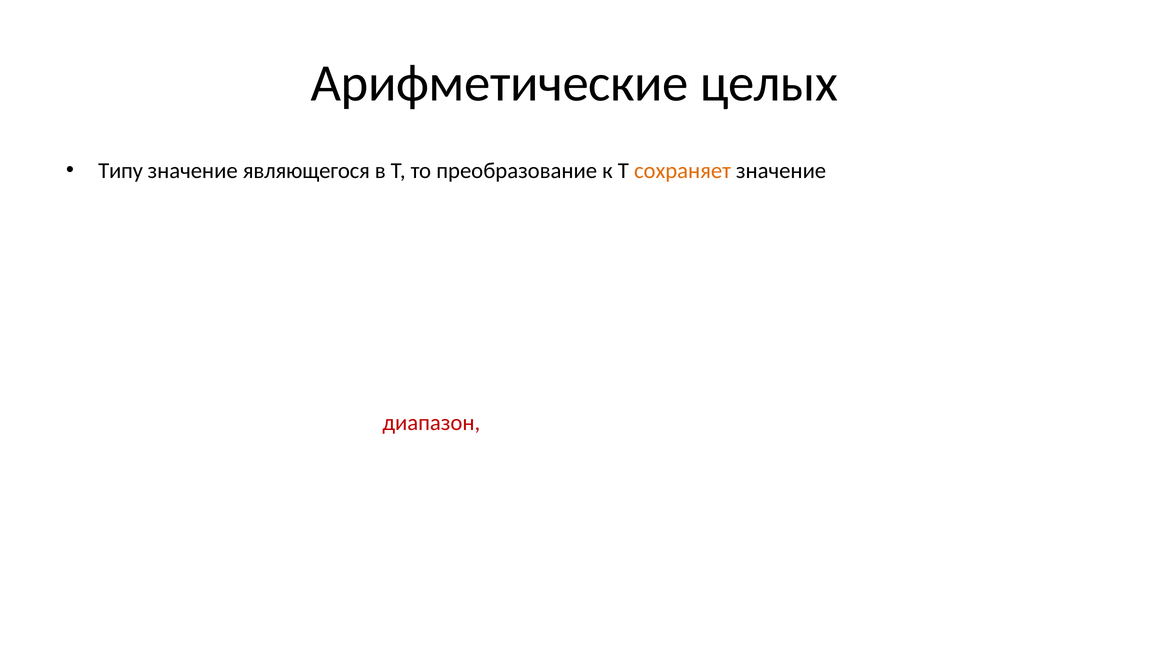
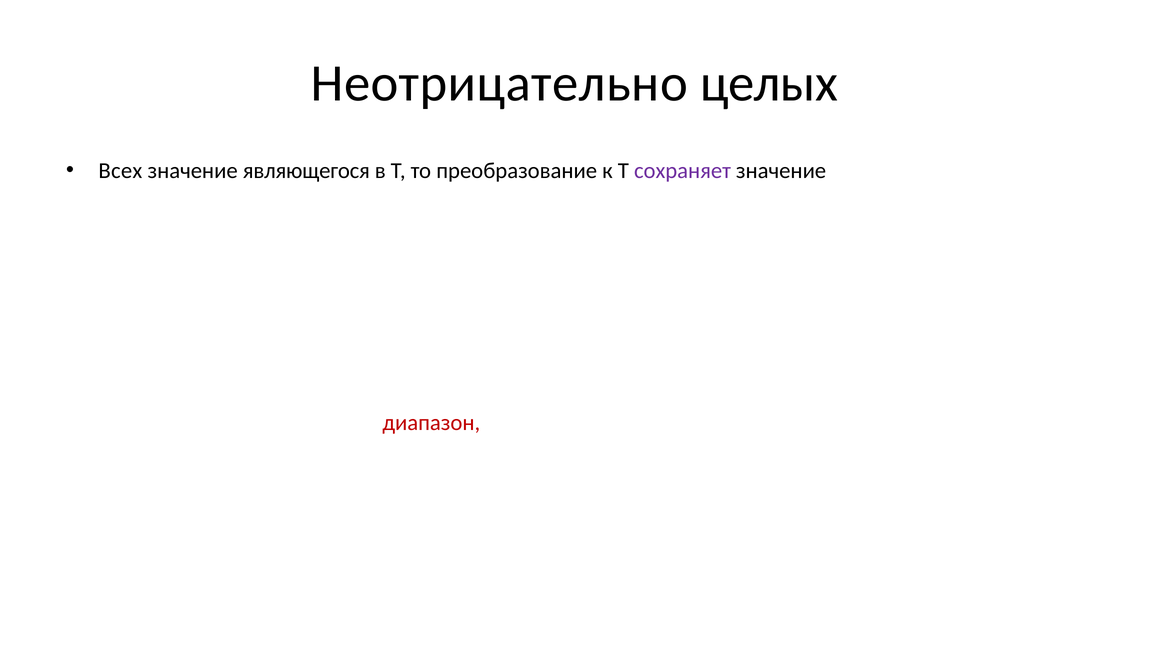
Арифметические at (500, 83): Арифметические -> Неотрицательно
Типу at (121, 170): Типу -> Всех
сохраняет colour: orange -> purple
